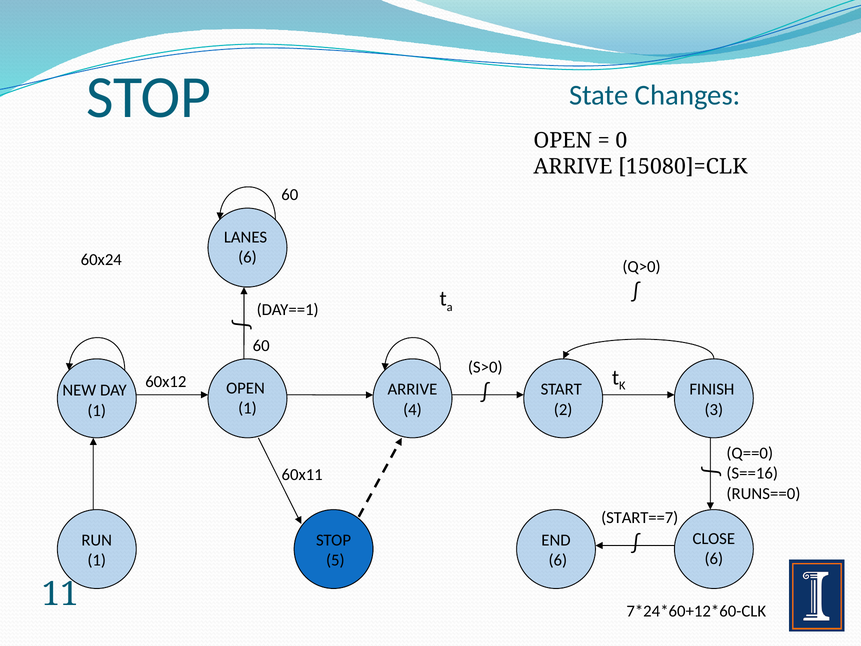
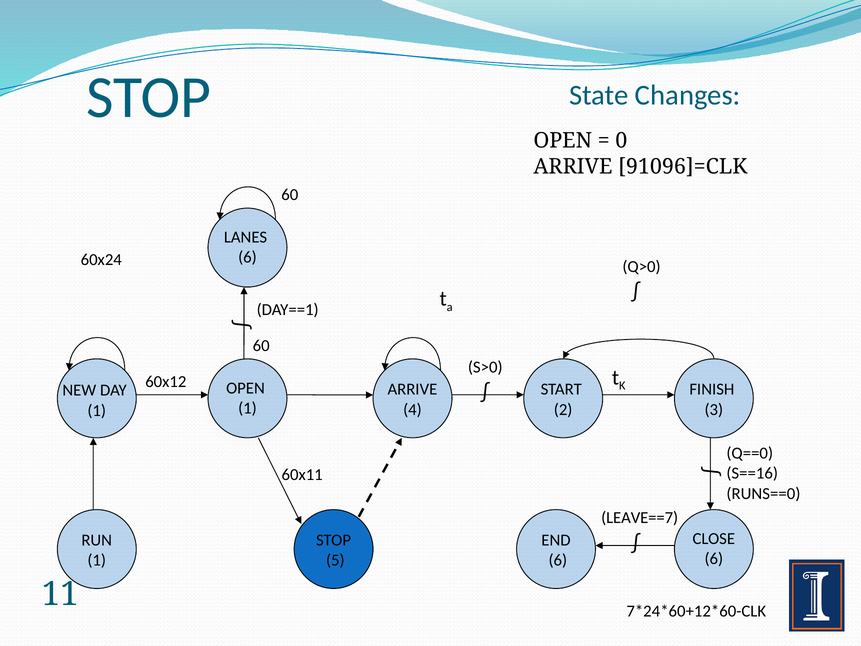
15080]=CLK: 15080]=CLK -> 91096]=CLK
START==7: START==7 -> LEAVE==7
